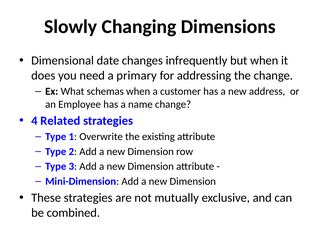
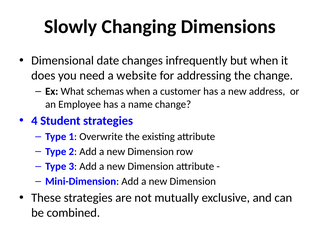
primary: primary -> website
Related: Related -> Student
